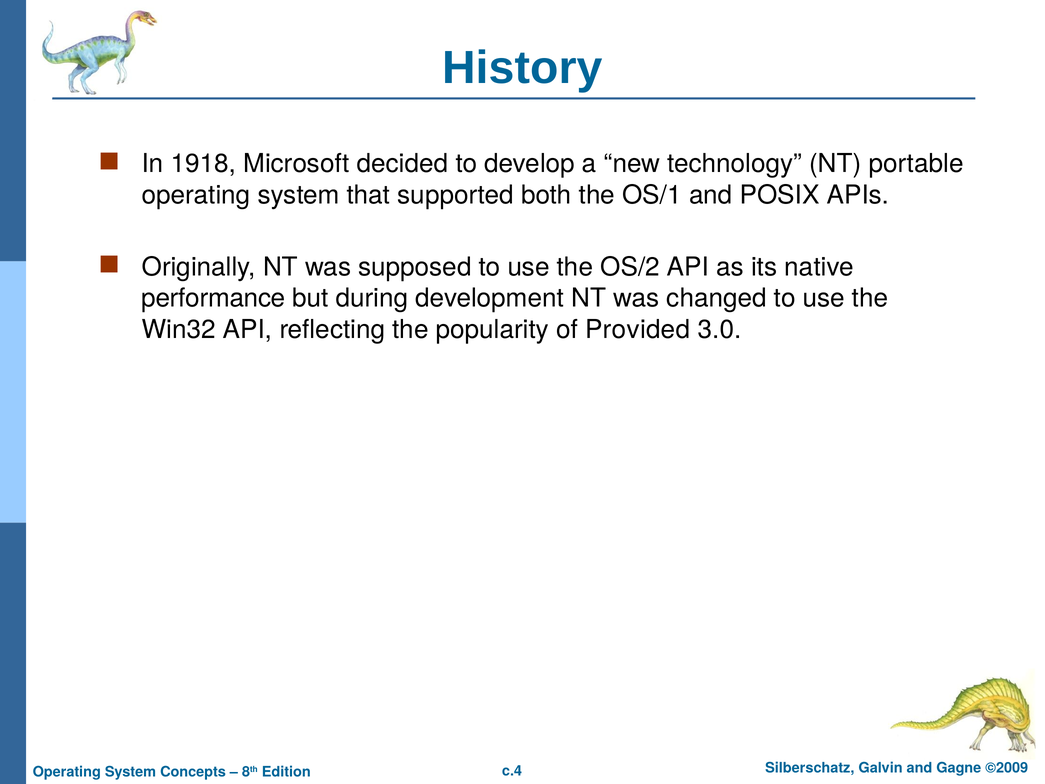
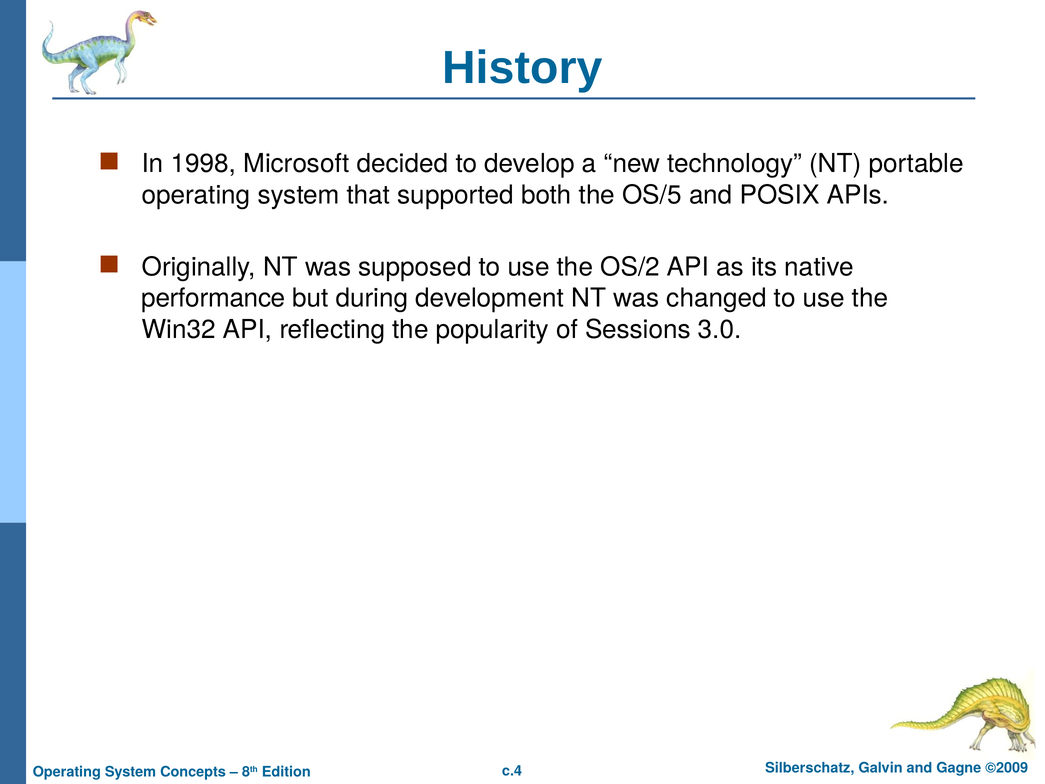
1918: 1918 -> 1998
OS/1: OS/1 -> OS/5
Provided: Provided -> Sessions
